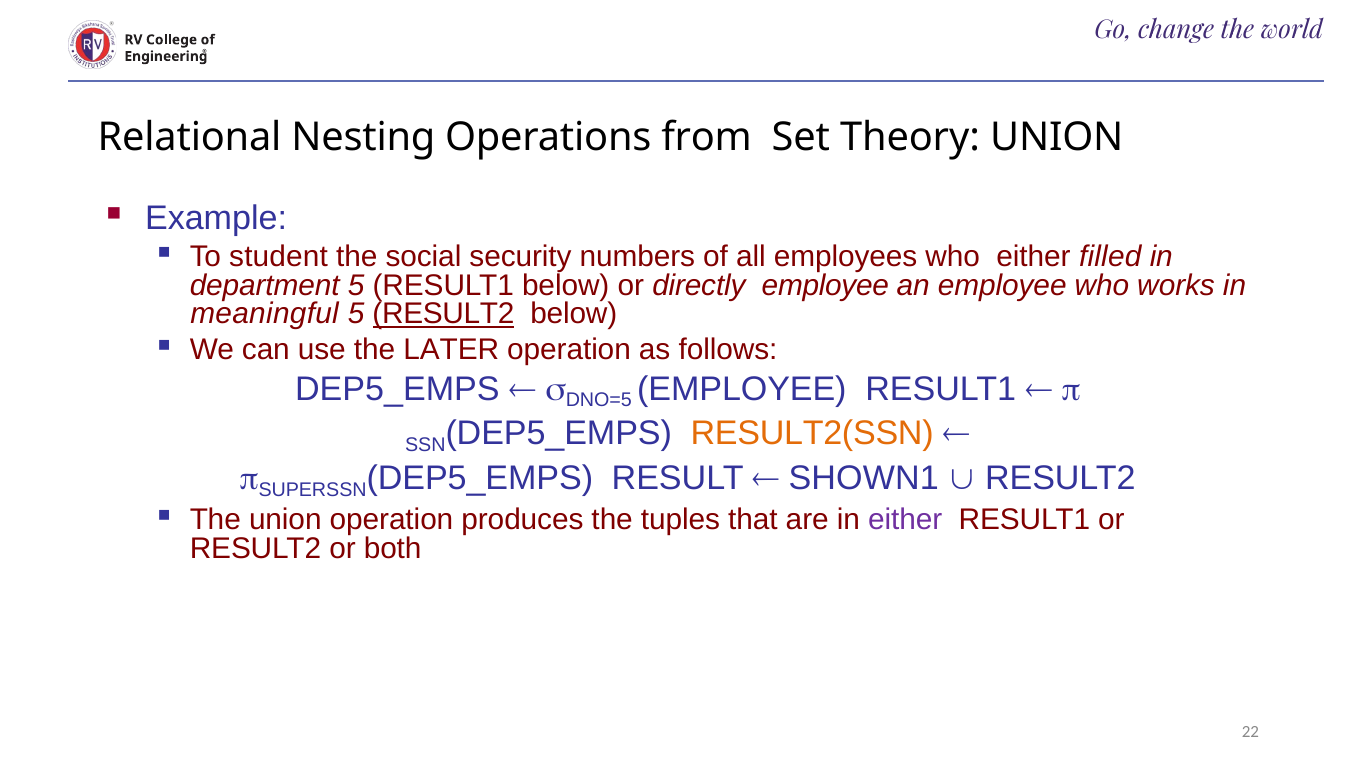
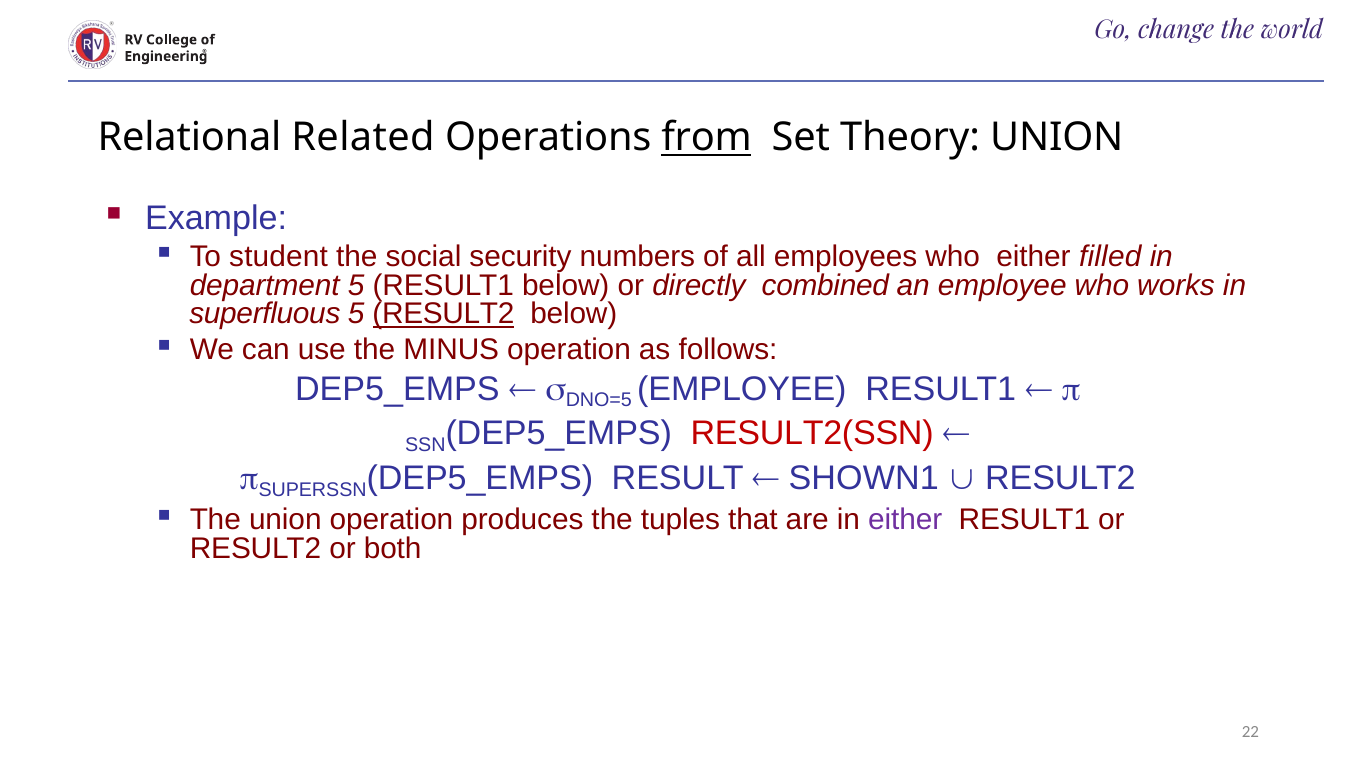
Nesting: Nesting -> Related
from at (707, 138) underline: none -> present
directly employee: employee -> combined
meaningful: meaningful -> superfluous
LATER: LATER -> MINUS
RESULT2(SSN colour: orange -> red
